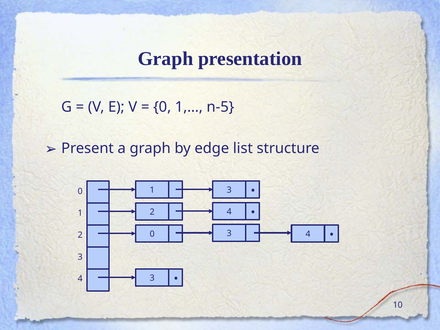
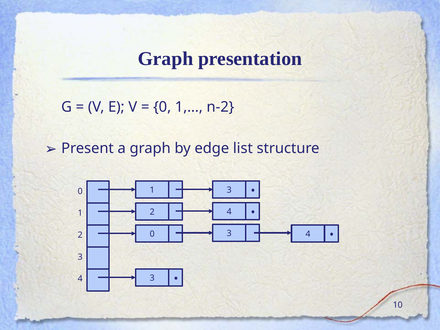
n-5: n-5 -> n-2
